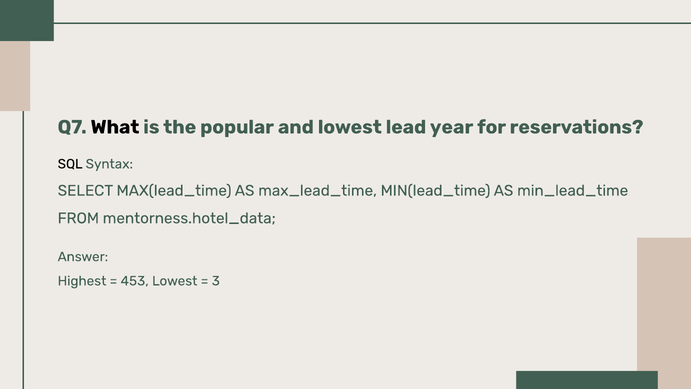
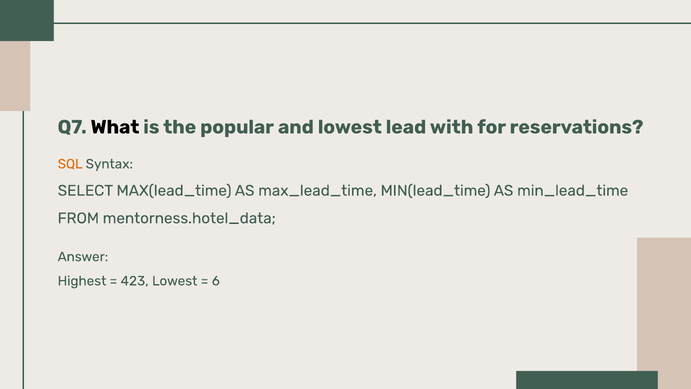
year: year -> with
SQL colour: black -> orange
453: 453 -> 423
3: 3 -> 6
